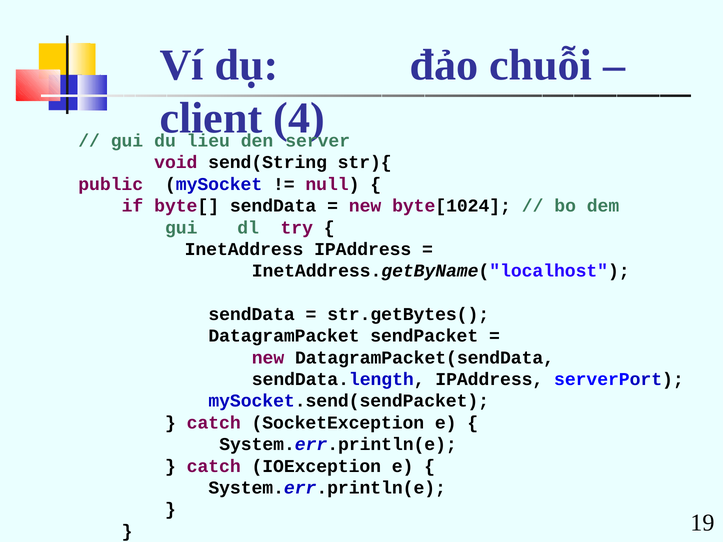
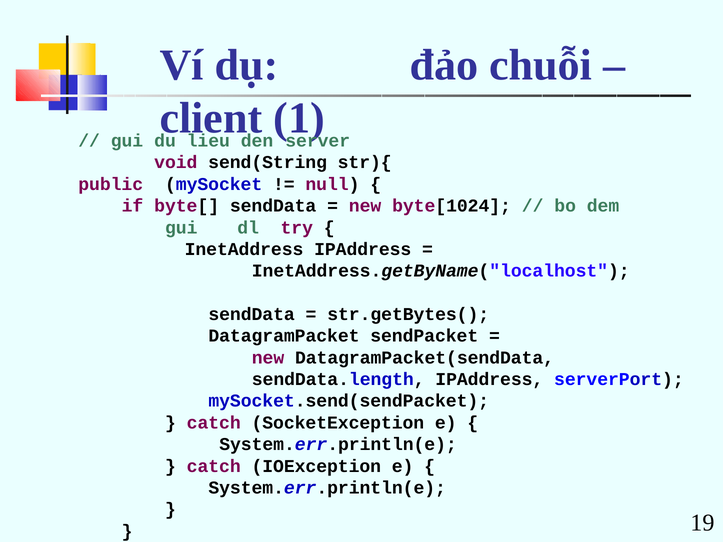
4: 4 -> 1
